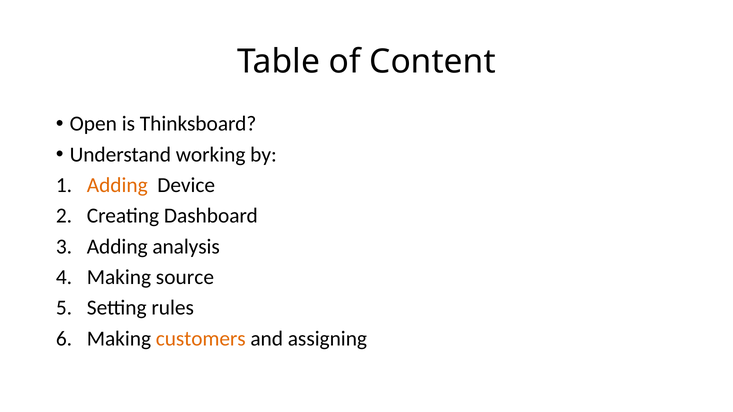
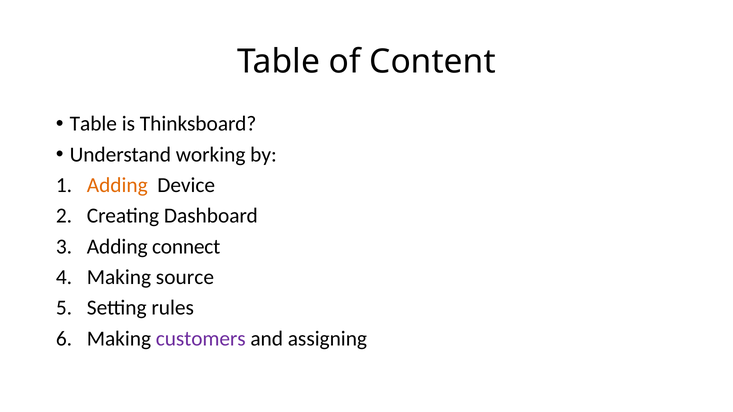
Open at (93, 124): Open -> Table
analysis: analysis -> connect
customers colour: orange -> purple
